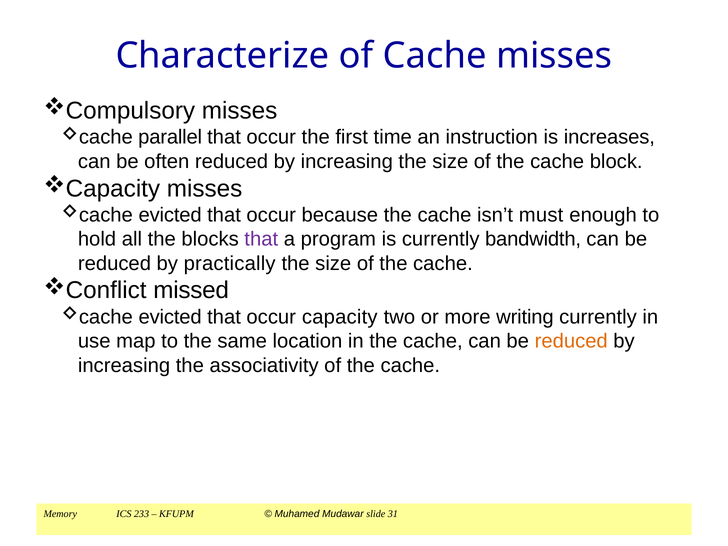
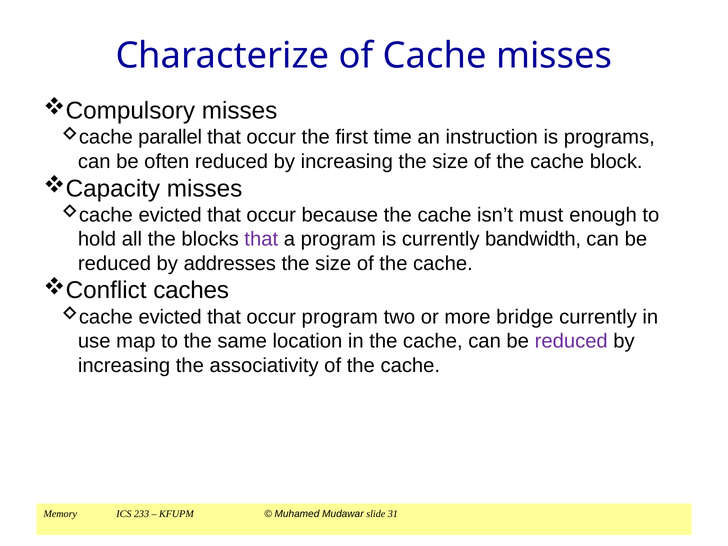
increases: increases -> programs
practically: practically -> addresses
missed: missed -> caches
occur capacity: capacity -> program
writing: writing -> bridge
reduced at (571, 341) colour: orange -> purple
